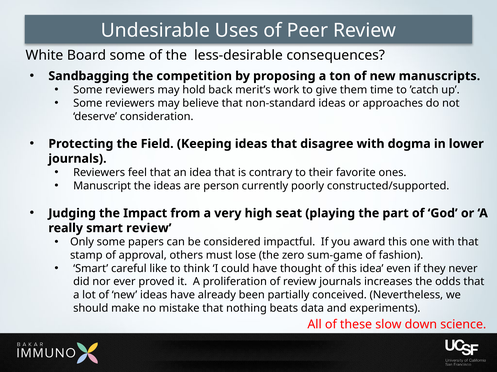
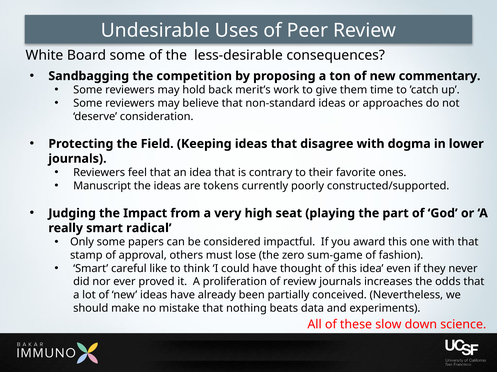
manuscripts: manuscripts -> commentary
person: person -> tokens
smart review: review -> radical
